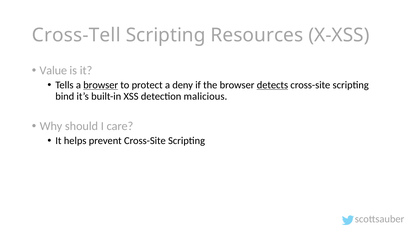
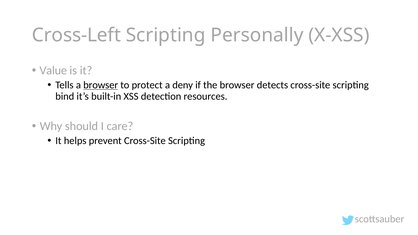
Cross-Tell: Cross-Tell -> Cross-Left
Resources: Resources -> Personally
detects underline: present -> none
malicious: malicious -> resources
